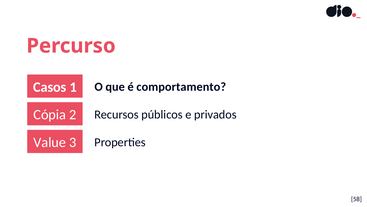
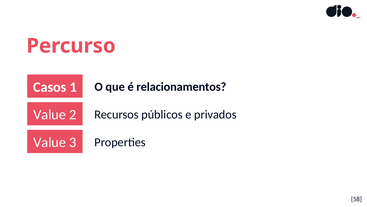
comportamento: comportamento -> relacionamentos
Cópia at (50, 114): Cópia -> Value
